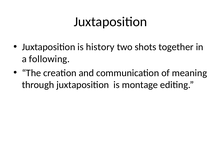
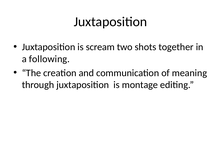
history: history -> scream
